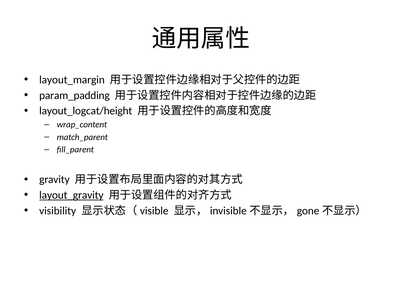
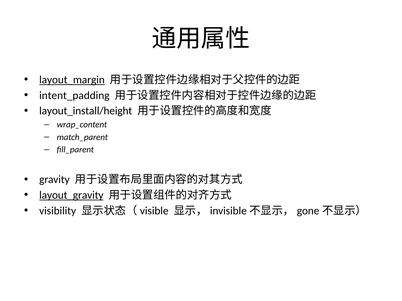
layout_margin underline: none -> present
param_padding: param_padding -> intent_padding
layout_logcat/height: layout_logcat/height -> layout_install/height
